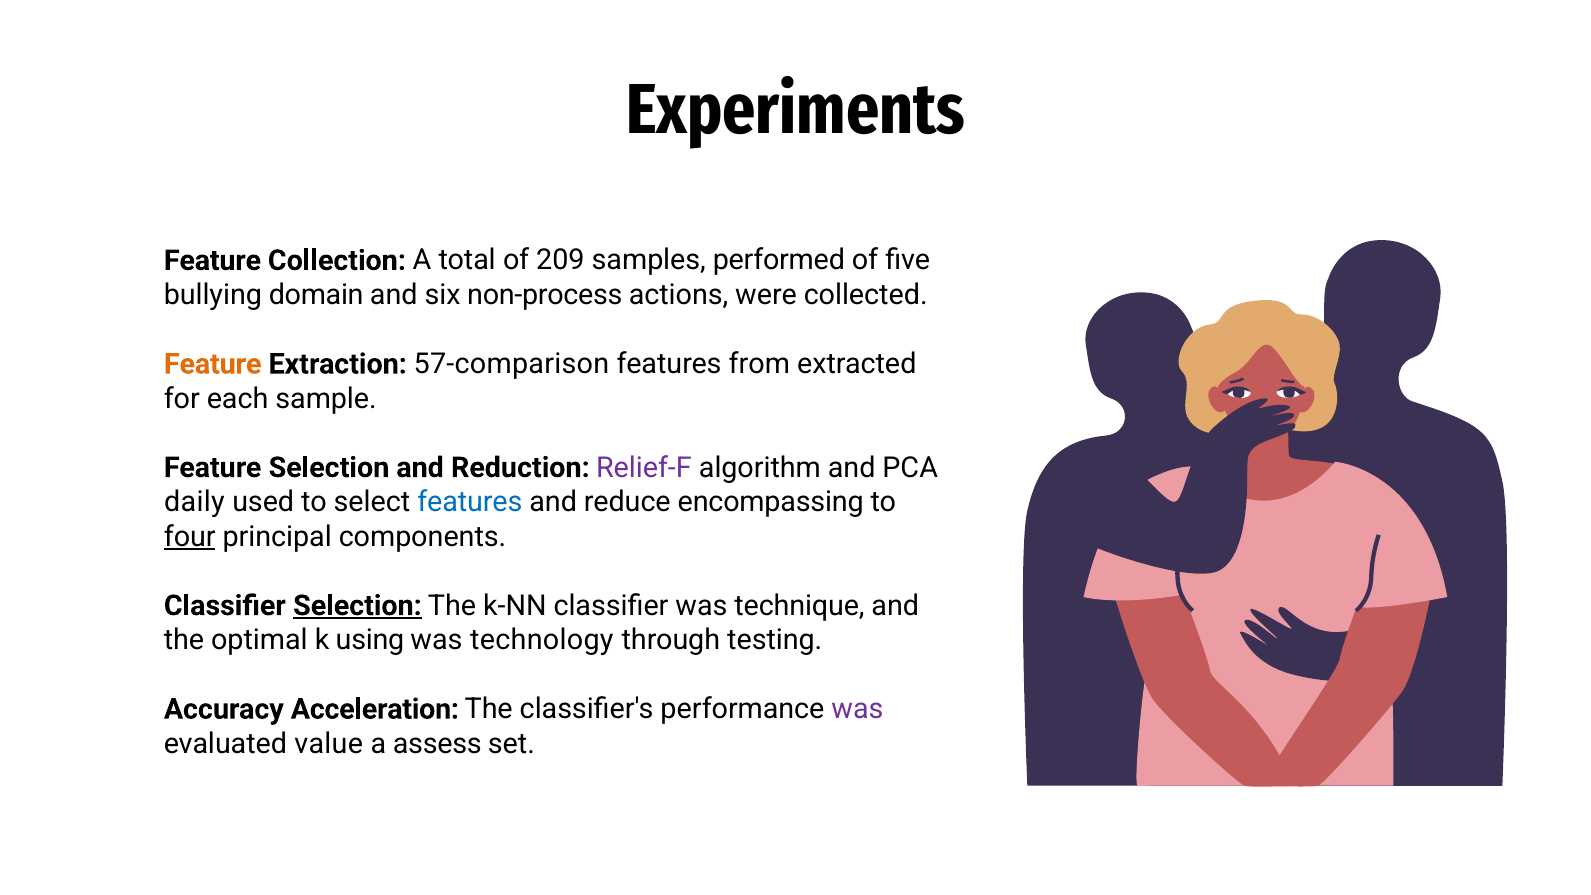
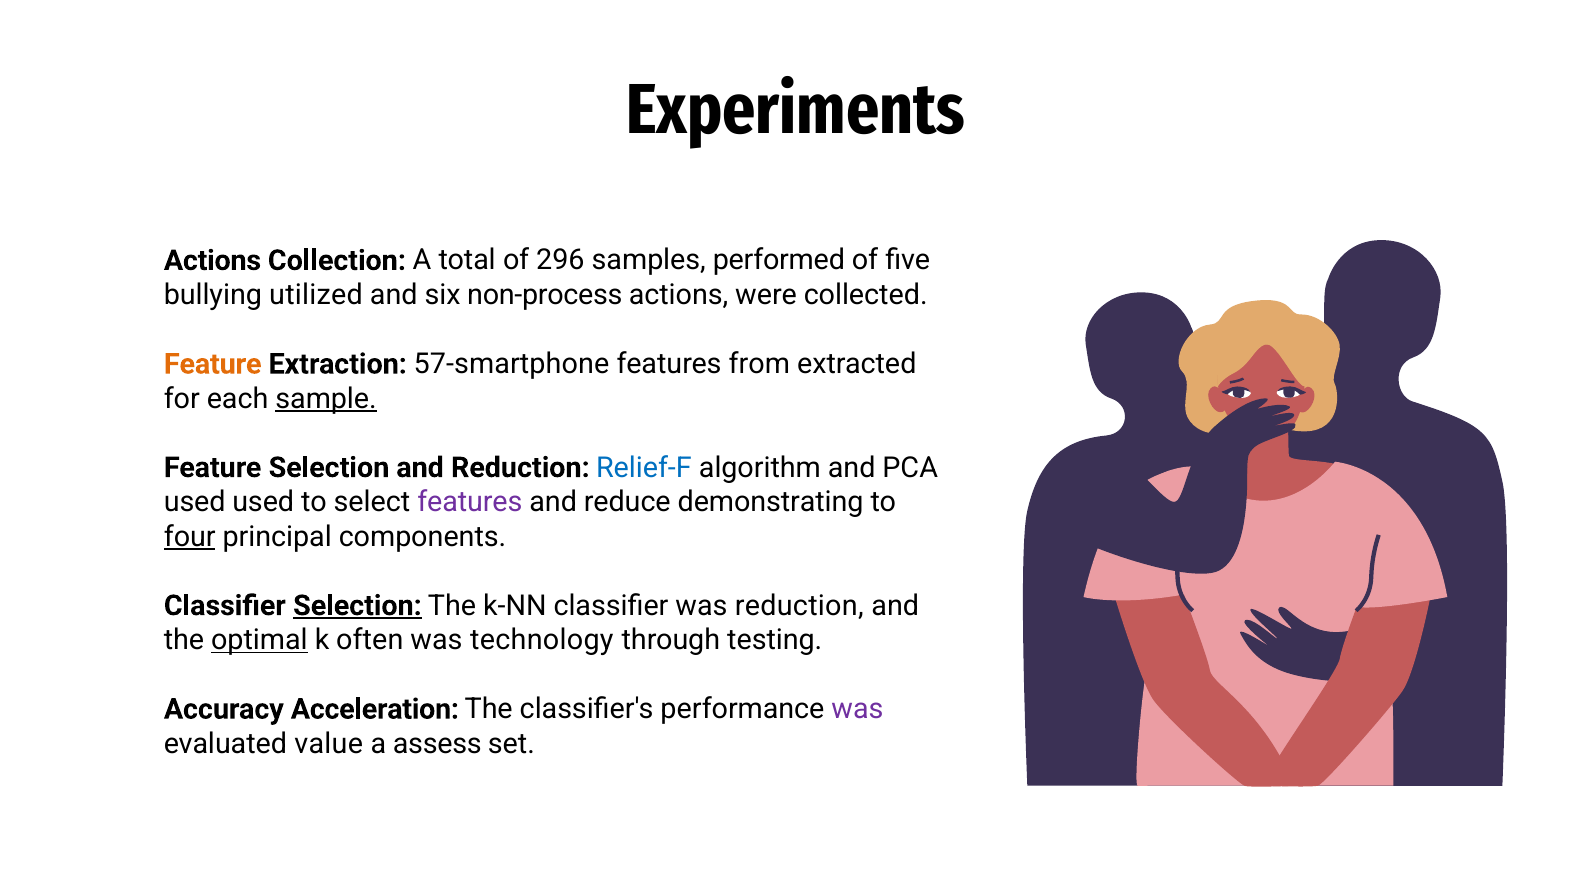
Feature at (212, 260): Feature -> Actions
209: 209 -> 296
domain: domain -> utilized
57-comparison: 57-comparison -> 57-smartphone
sample underline: none -> present
Relief-F colour: purple -> blue
daily at (194, 502): daily -> used
features at (470, 502) colour: blue -> purple
encompassing: encompassing -> demonstrating
was technique: technique -> reduction
optimal underline: none -> present
using: using -> often
